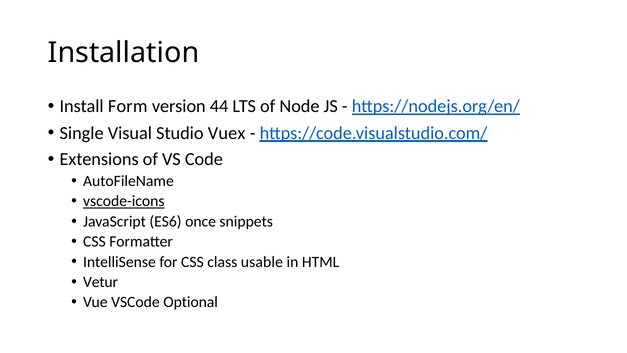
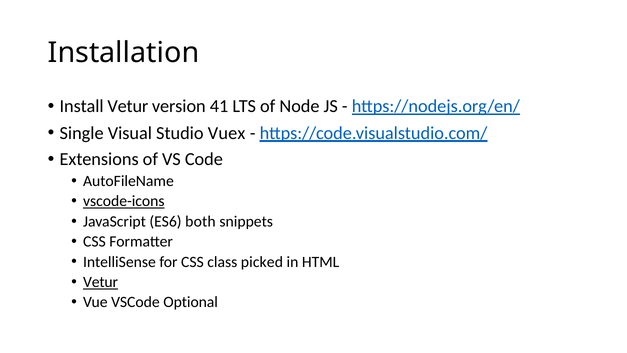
Install Form: Form -> Vetur
44: 44 -> 41
once: once -> both
usable: usable -> picked
Vetur at (101, 282) underline: none -> present
